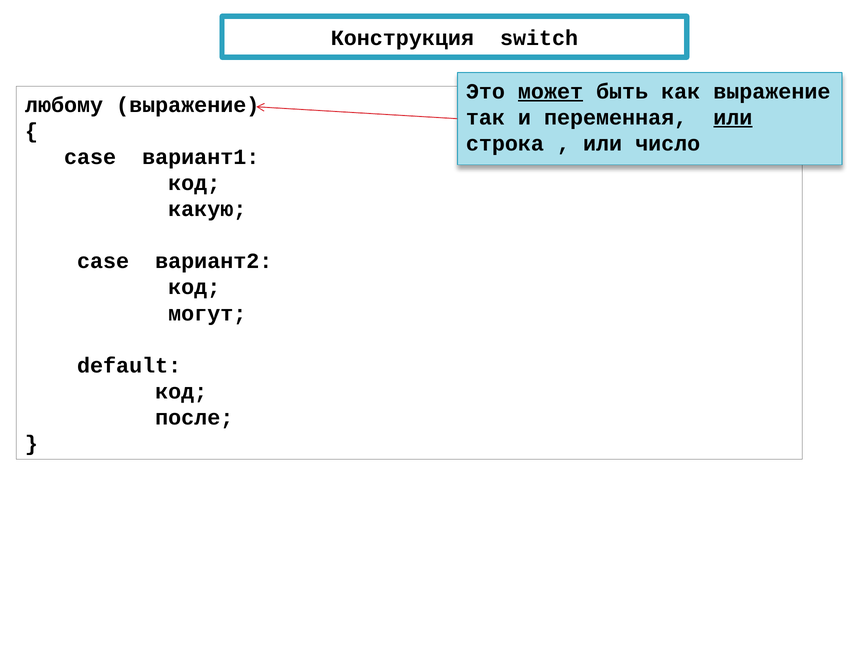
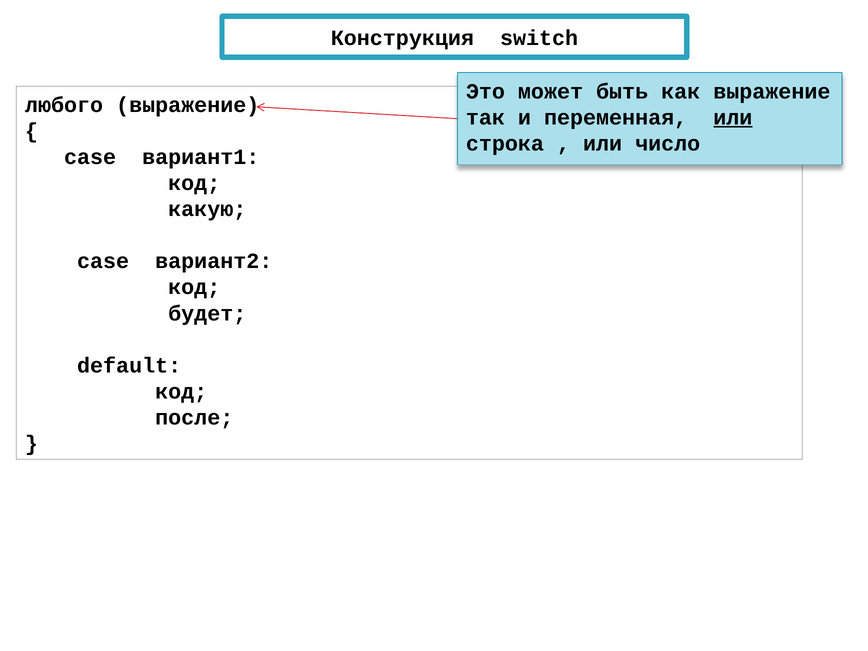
может underline: present -> none
любому: любому -> любого
могут: могут -> будет
